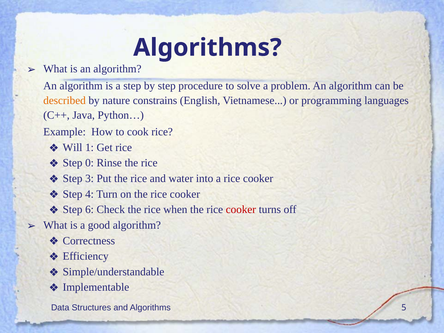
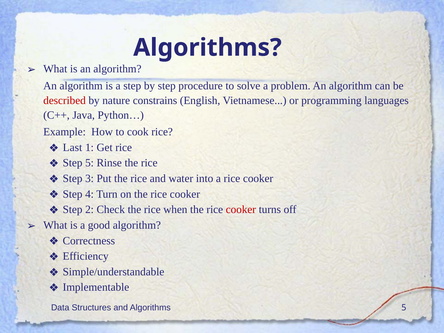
described colour: orange -> red
Will: Will -> Last
Step 0: 0 -> 5
6: 6 -> 2
